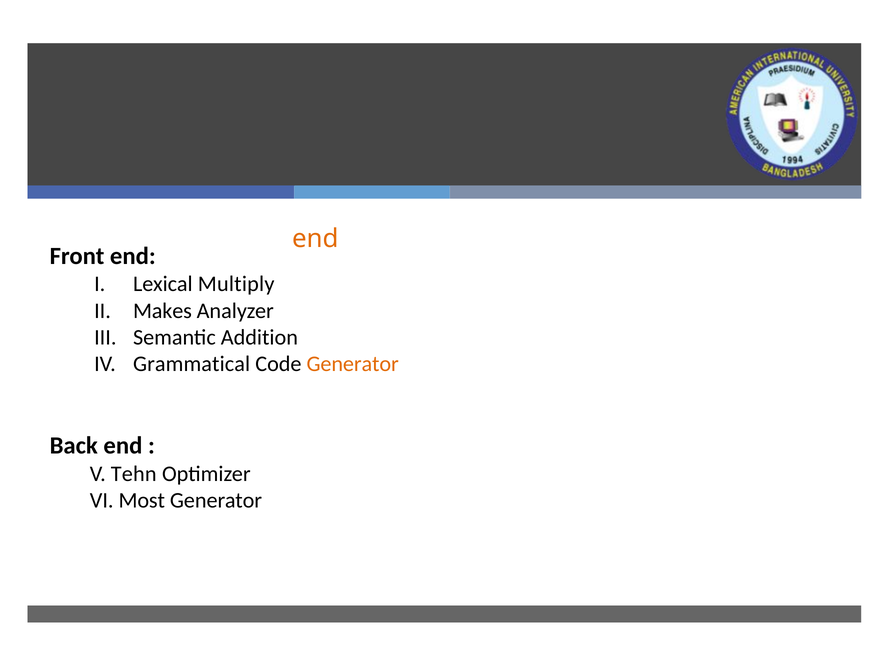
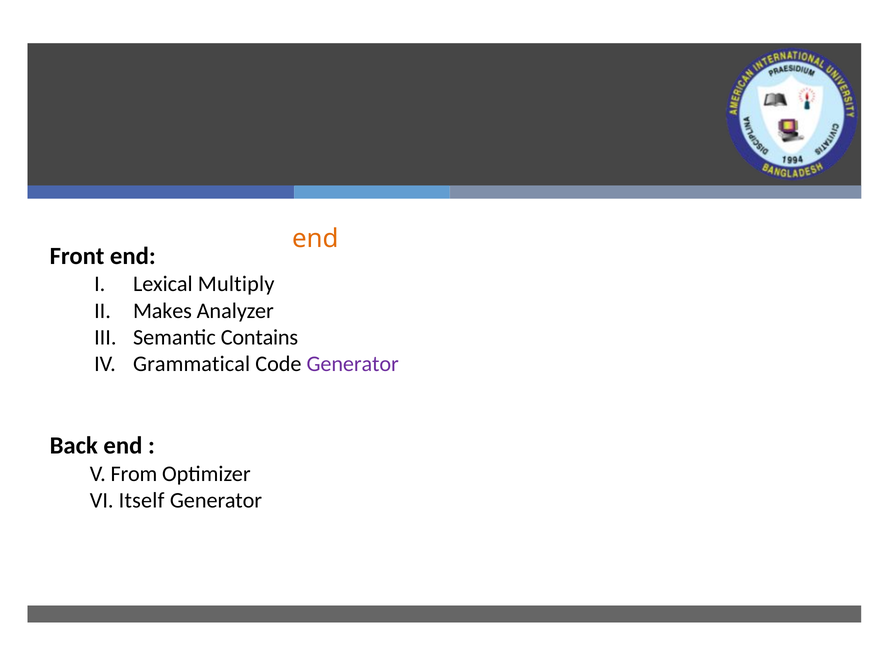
Addition: Addition -> Contains
Generator at (353, 364) colour: orange -> purple
Tehn: Tehn -> From
Most: Most -> Itself
